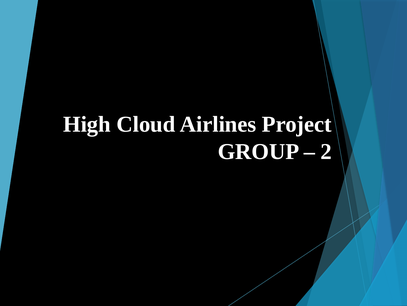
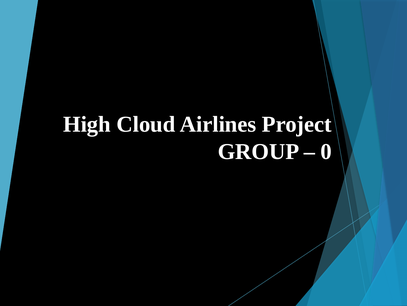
2: 2 -> 0
